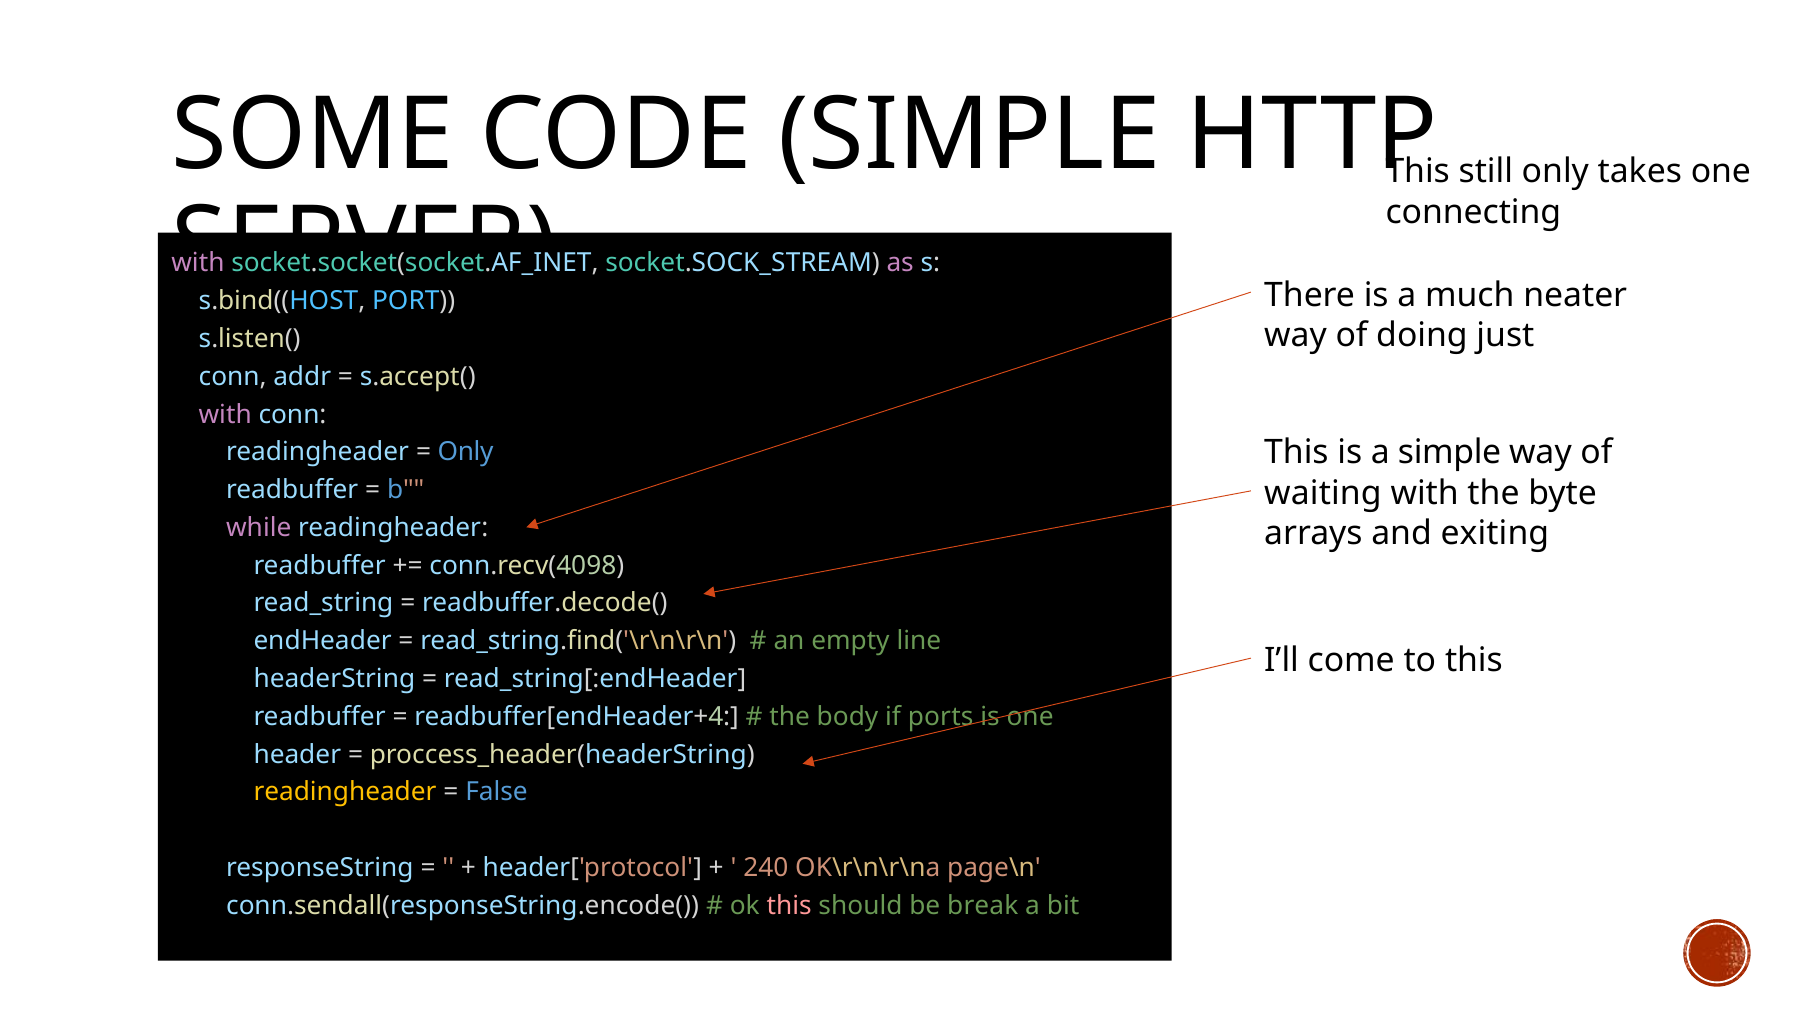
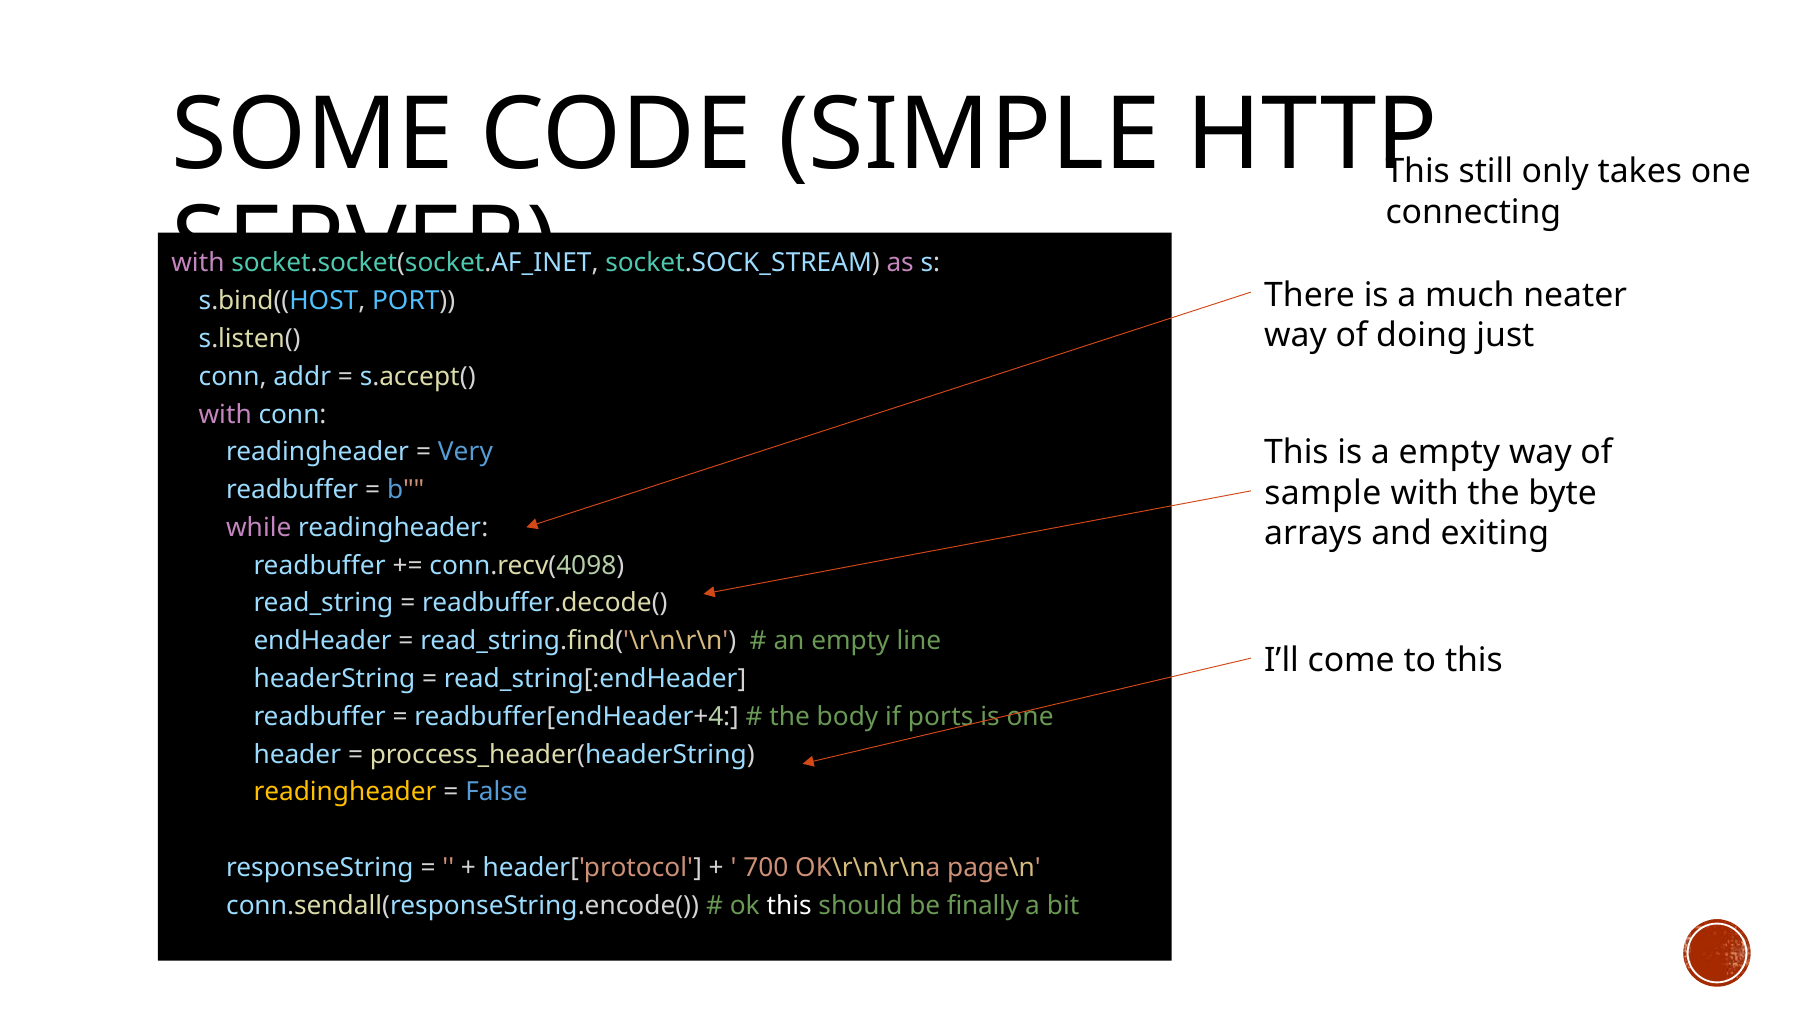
a simple: simple -> empty
Only at (466, 452): Only -> Very
waiting: waiting -> sample
240: 240 -> 700
this at (789, 906) colour: pink -> white
break: break -> finally
